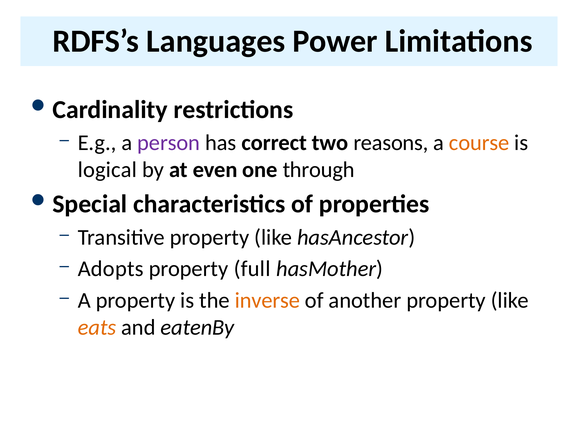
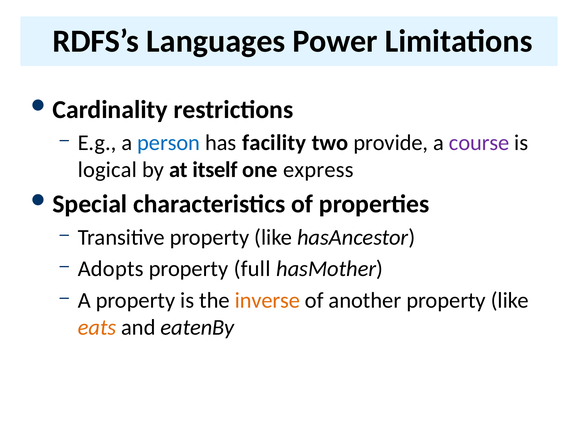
person colour: purple -> blue
correct: correct -> facility
reasons: reasons -> provide
course colour: orange -> purple
even: even -> itself
through: through -> express
